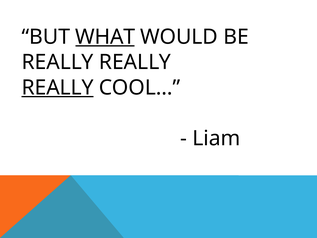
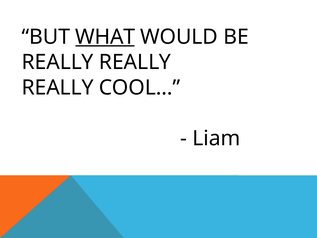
REALLY at (58, 88) underline: present -> none
